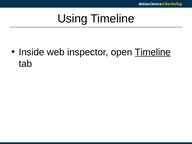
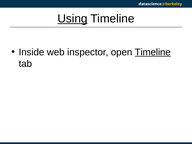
Using underline: none -> present
